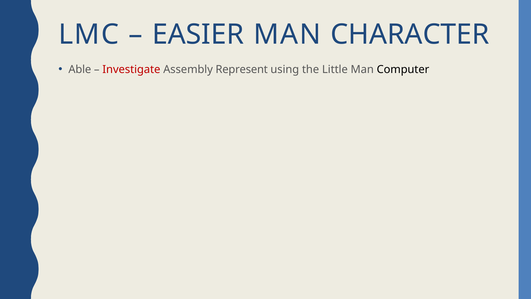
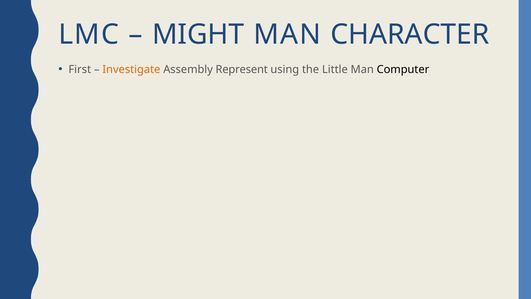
EASIER: EASIER -> MIGHT
Able: Able -> First
Investigate colour: red -> orange
